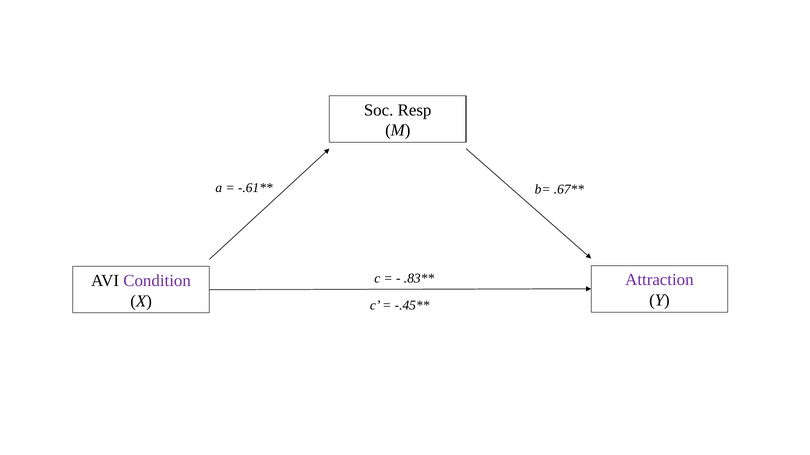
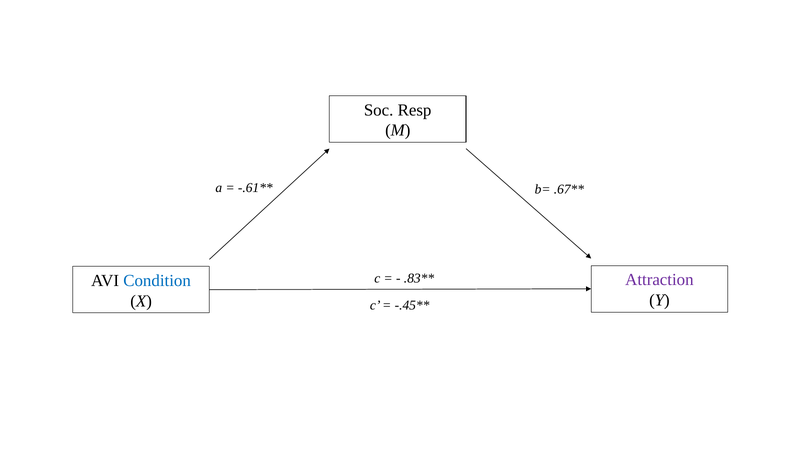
Condition colour: purple -> blue
